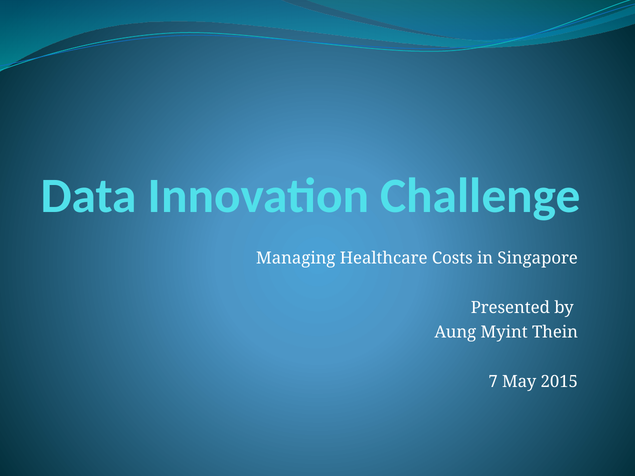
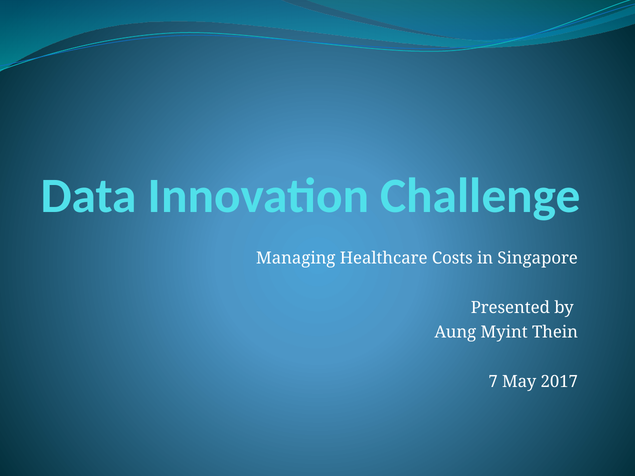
2015: 2015 -> 2017
